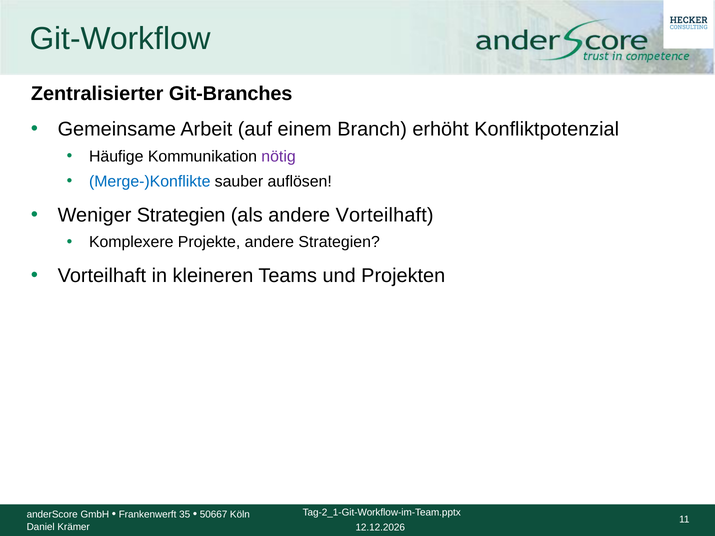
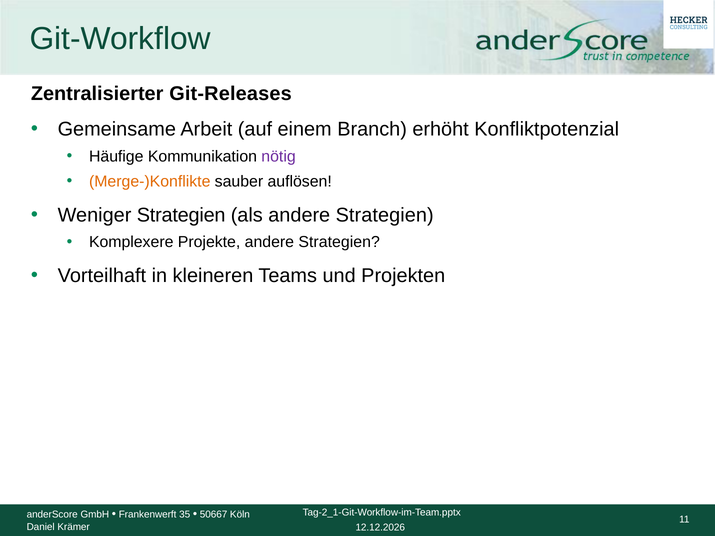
Git-Branches: Git-Branches -> Git-Releases
Merge-)Konflikte colour: blue -> orange
als andere Vorteilhaft: Vorteilhaft -> Strategien
